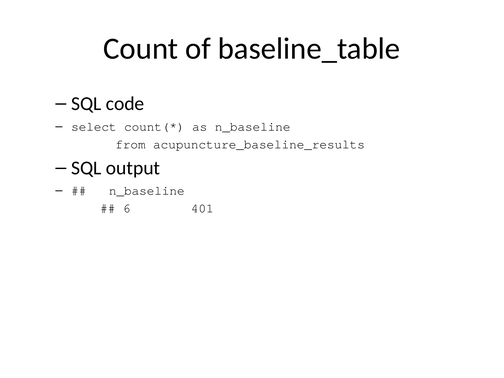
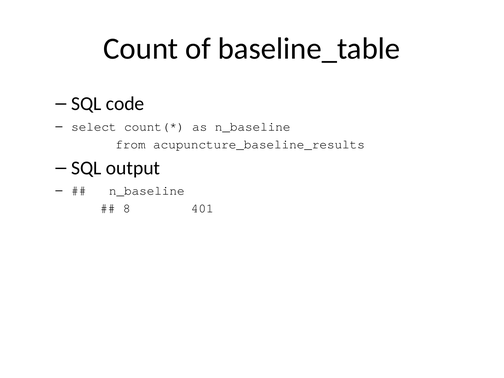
6: 6 -> 8
